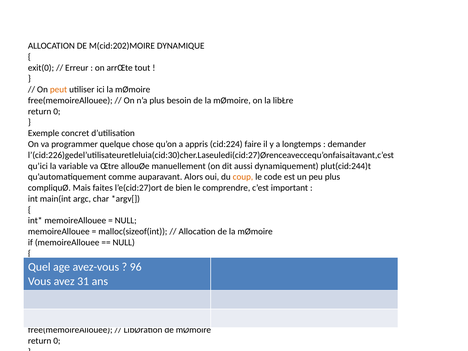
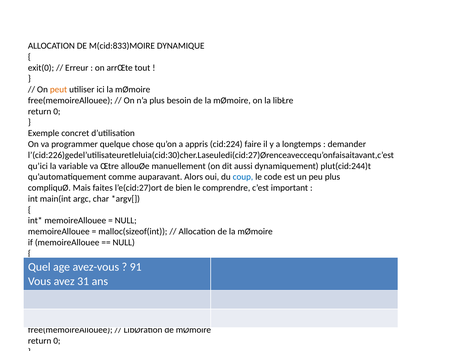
M(cid:202)MOIRE: M(cid:202)MOIRE -> M(cid:833)MOIRE
coup colour: orange -> blue
96: 96 -> 91
